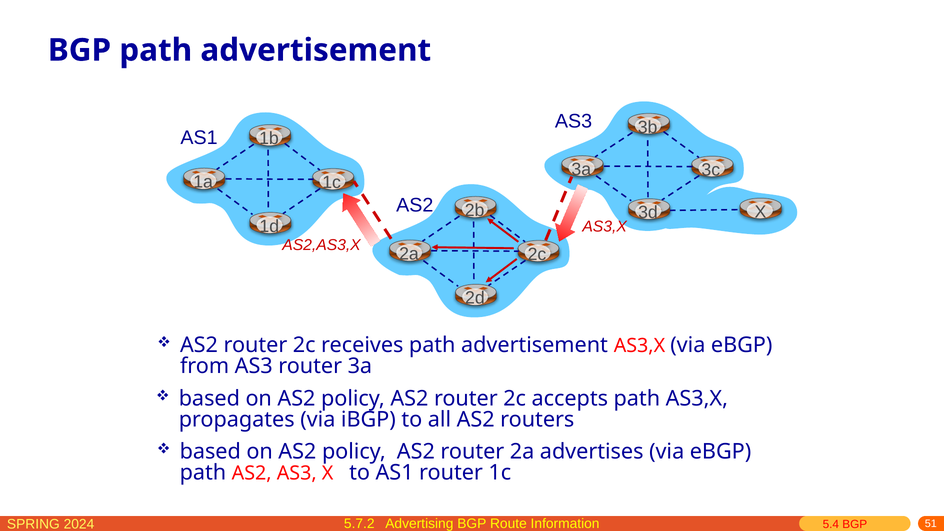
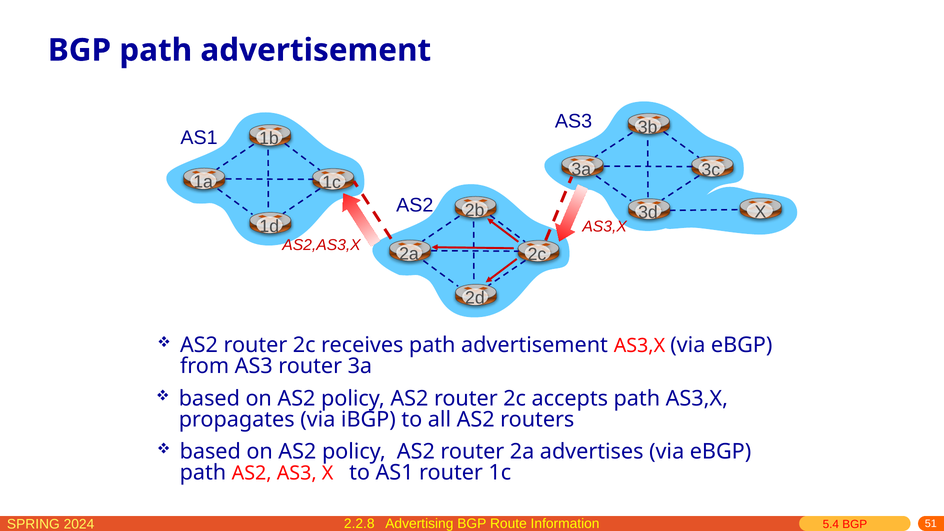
5.7.2: 5.7.2 -> 2.2.8
